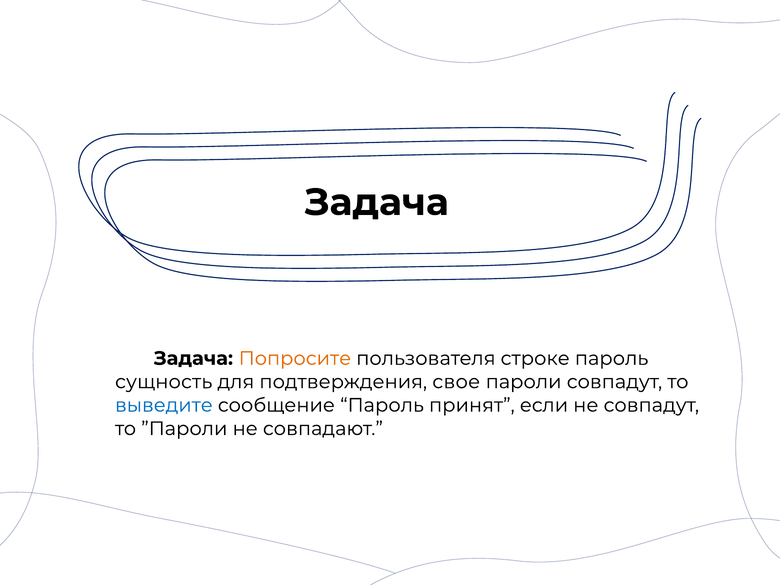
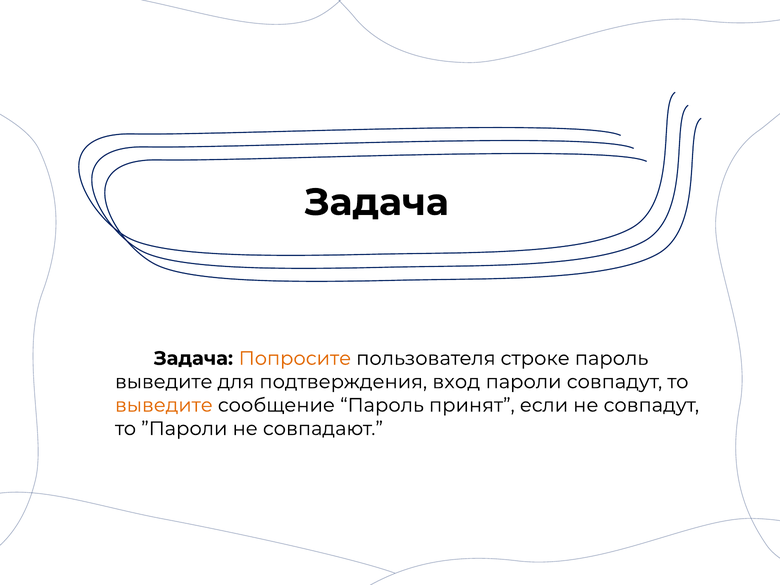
сущность at (164, 382): сущность -> выведите
свое: свое -> вход
выведите at (164, 405) colour: blue -> orange
